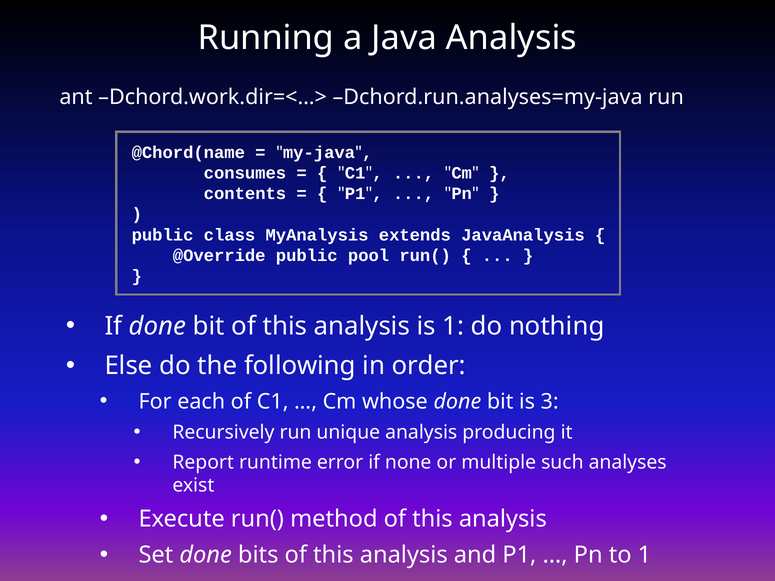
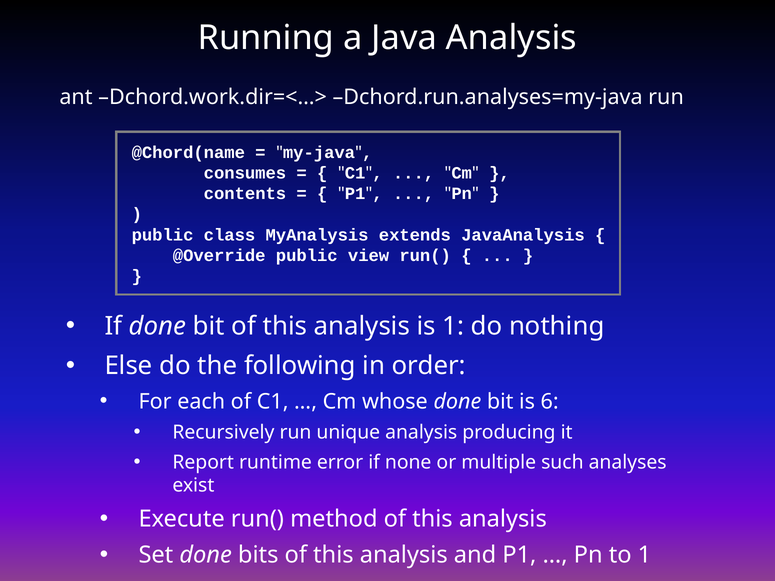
pool: pool -> view
3: 3 -> 6
